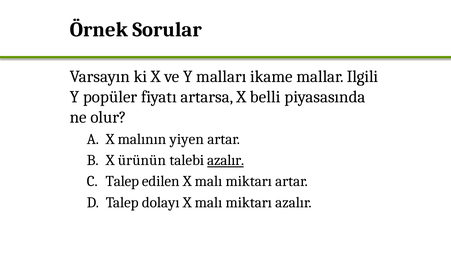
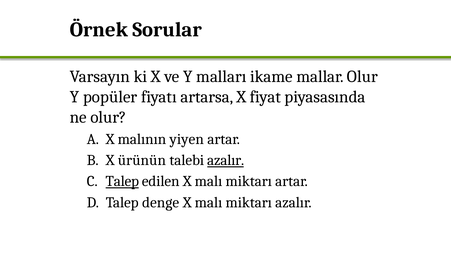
mallar Ilgili: Ilgili -> Olur
belli: belli -> fiyat
Talep at (122, 181) underline: none -> present
dolayı: dolayı -> denge
